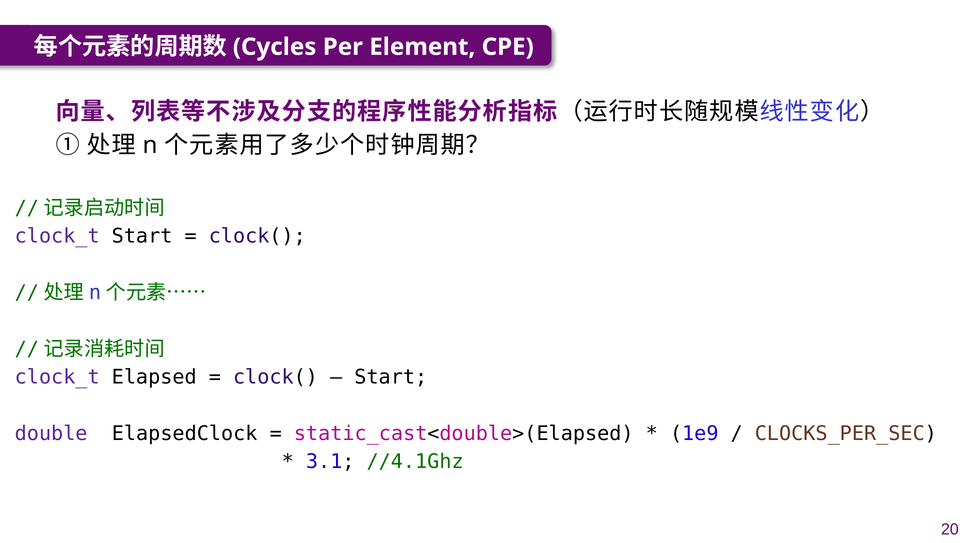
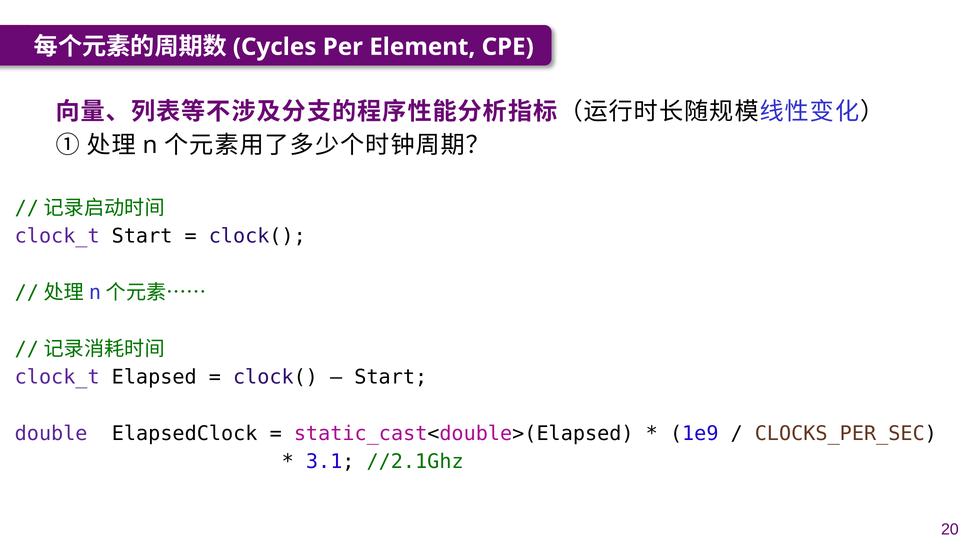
//4.1Ghz: //4.1Ghz -> //2.1Ghz
